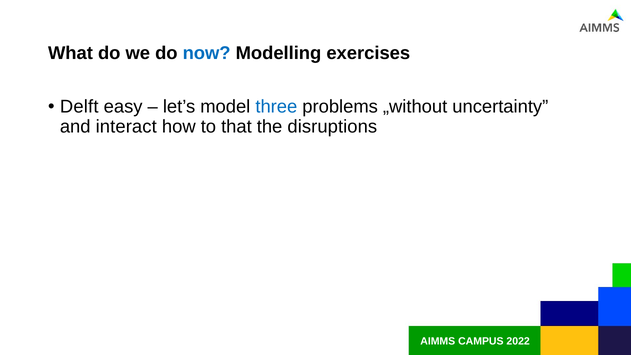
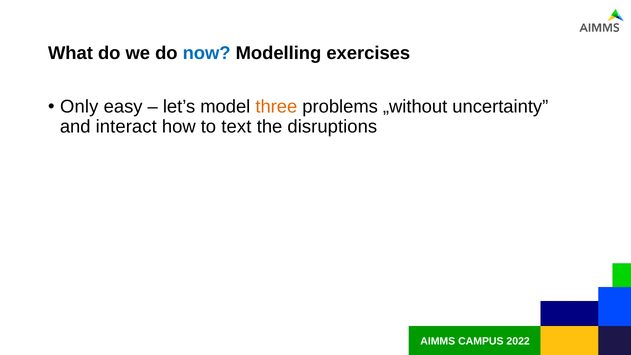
Delft: Delft -> Only
three colour: blue -> orange
that: that -> text
